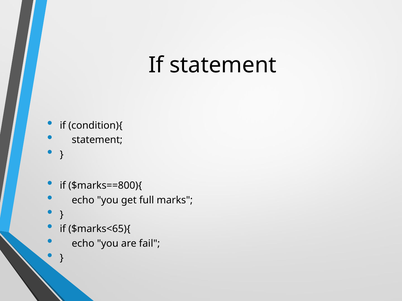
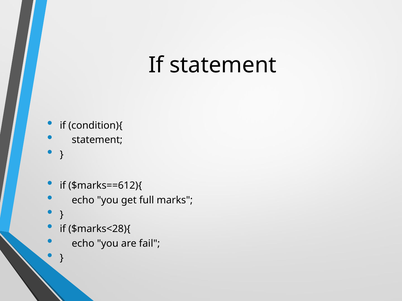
$marks==800){: $marks==800){ -> $marks==612){
$marks<65){: $marks<65){ -> $marks<28){
